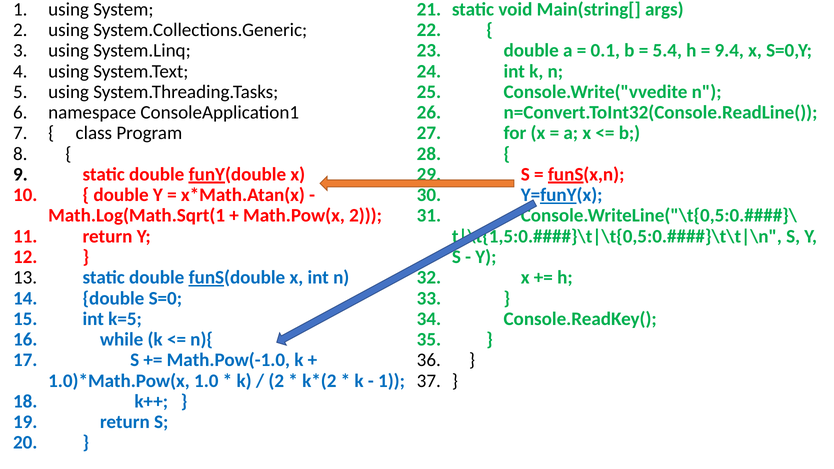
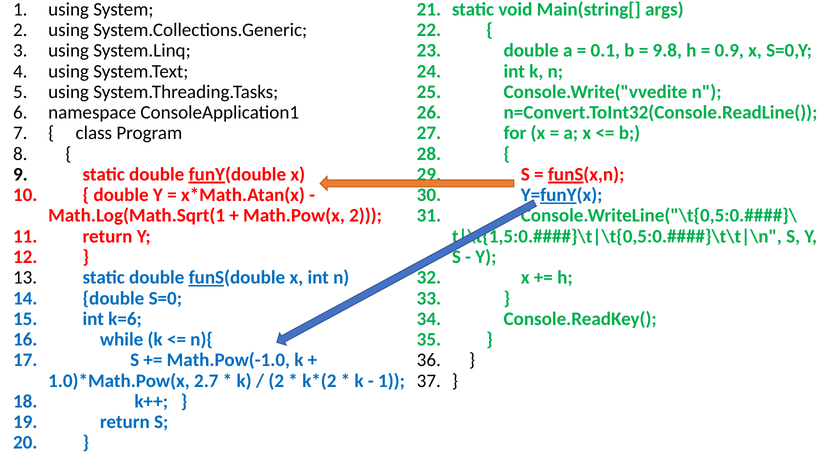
5.4: 5.4 -> 9.8
9.4: 9.4 -> 0.9
k=5: k=5 -> k=6
1.0: 1.0 -> 2.7
